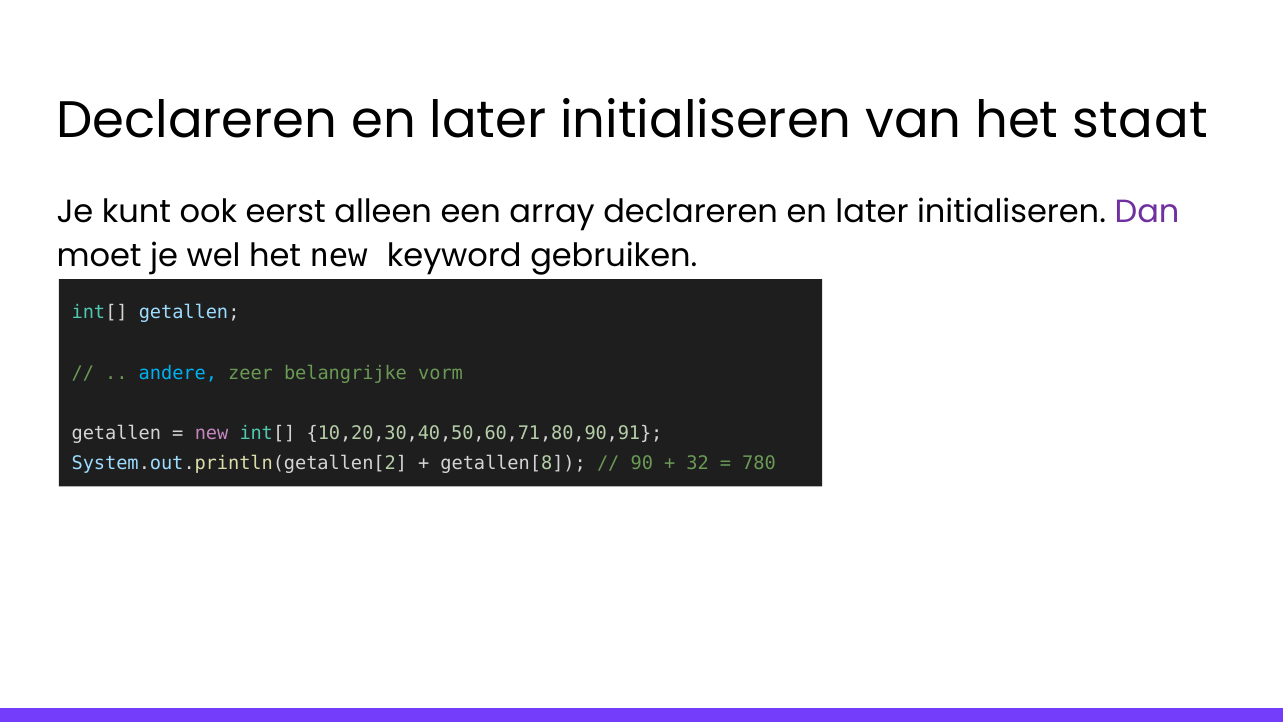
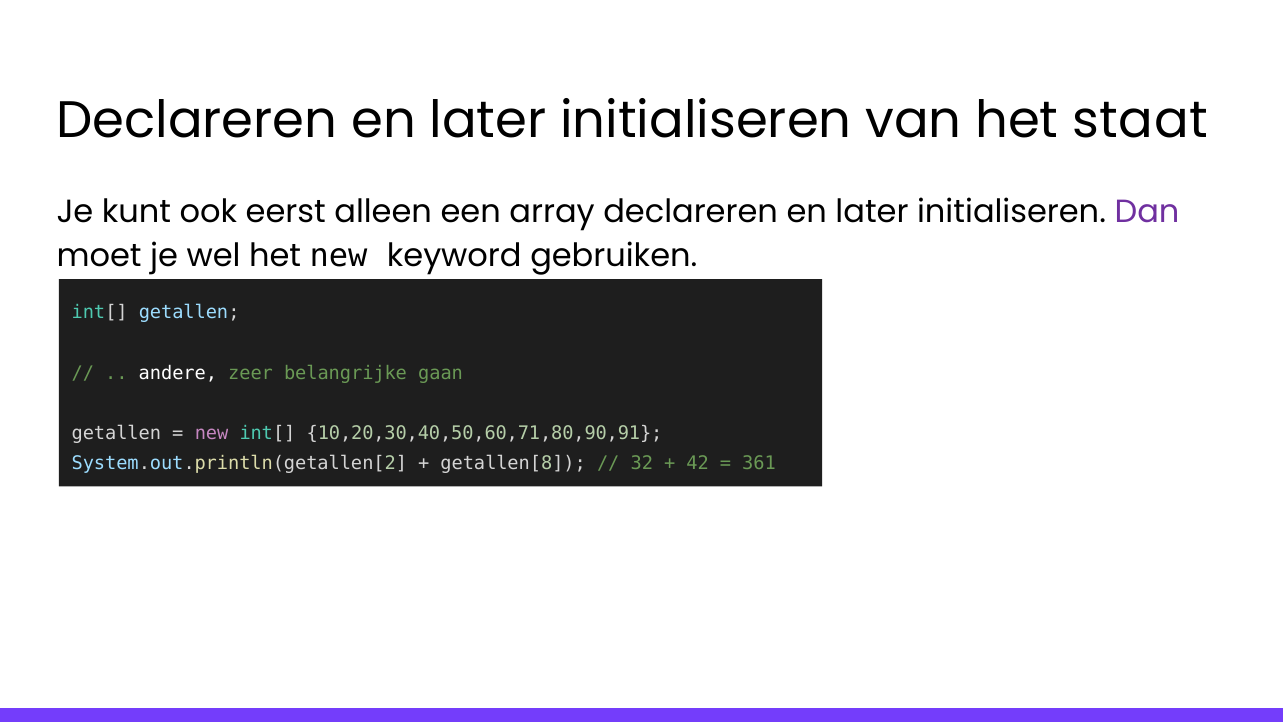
andere colour: light blue -> white
vorm: vorm -> gaan
90: 90 -> 32
32: 32 -> 42
780: 780 -> 361
